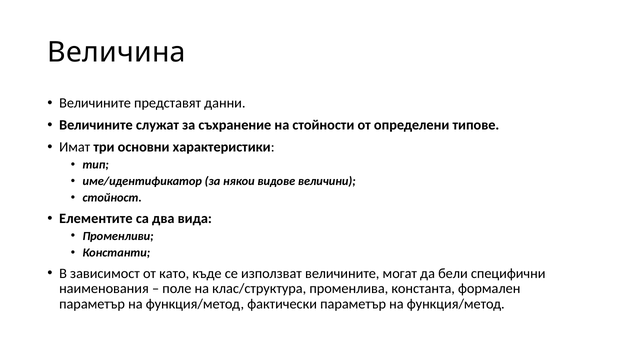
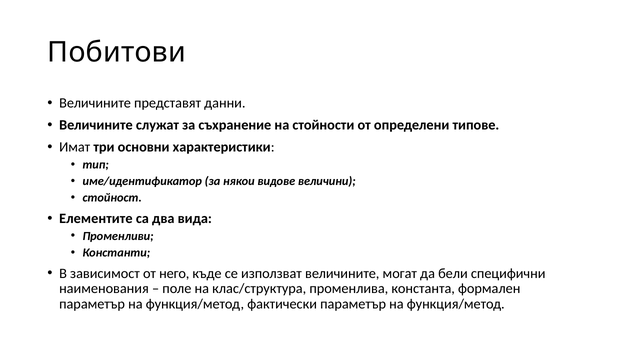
Величина: Величина -> Побитови
като: като -> него
